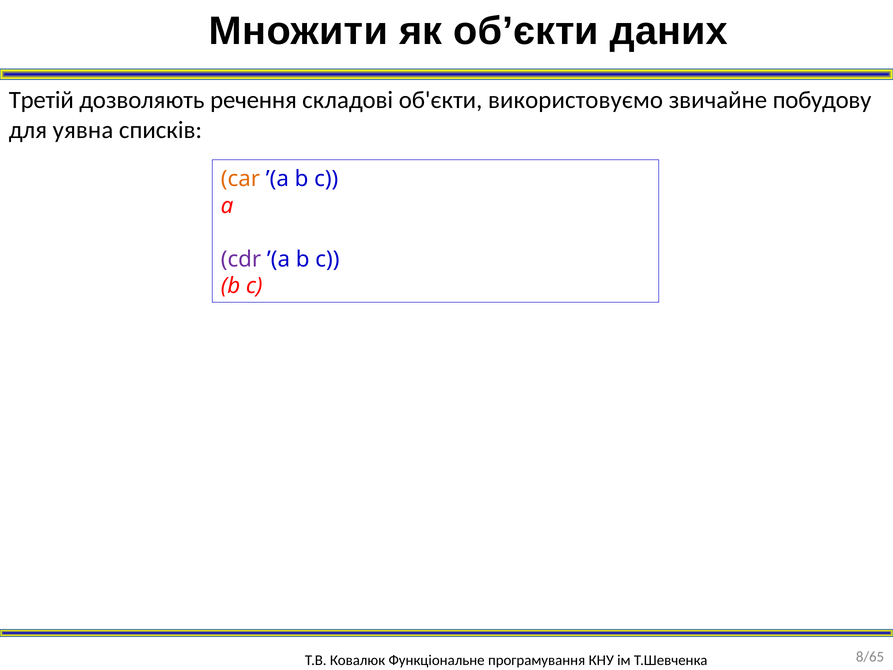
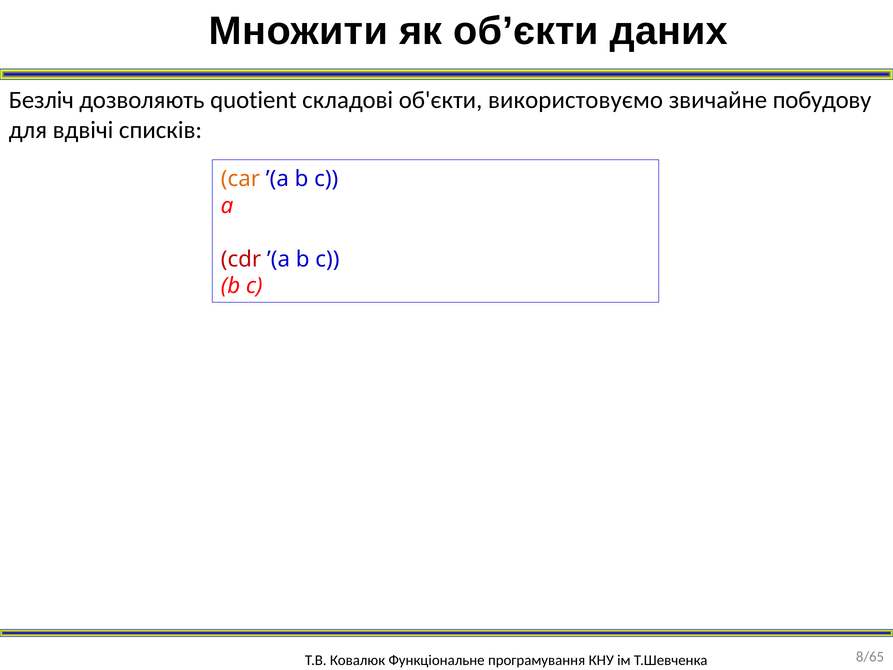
Третій: Третій -> Безліч
речення: речення -> quotient
уявна: уявна -> вдвічі
cdr colour: purple -> red
